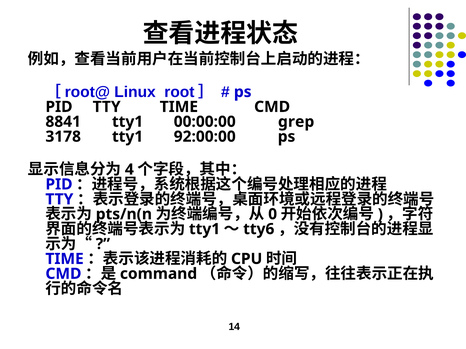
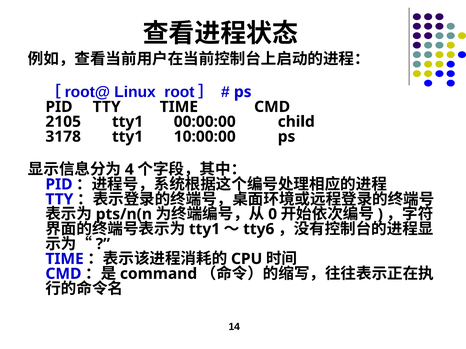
8841: 8841 -> 2105
grep: grep -> child
92:00:00: 92:00:00 -> 10:00:00
